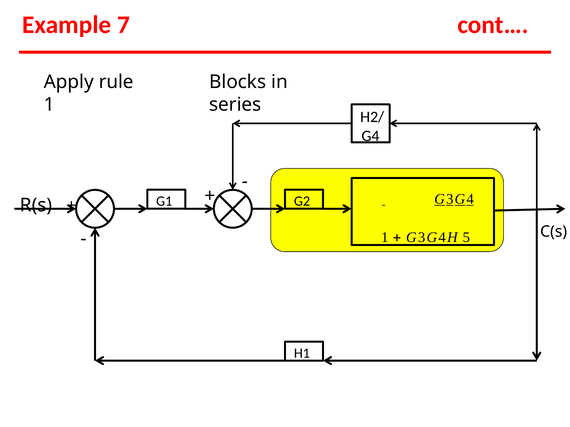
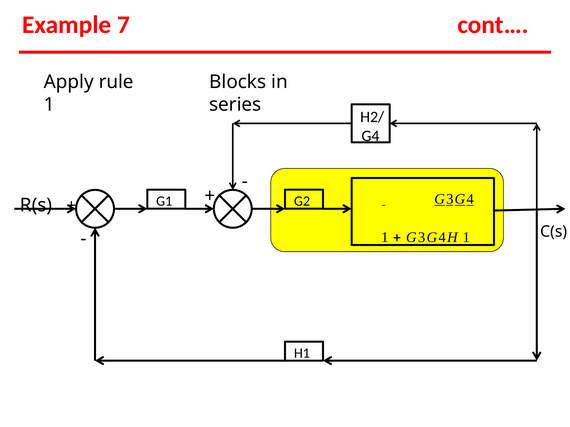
G3G4H 5: 5 -> 1
